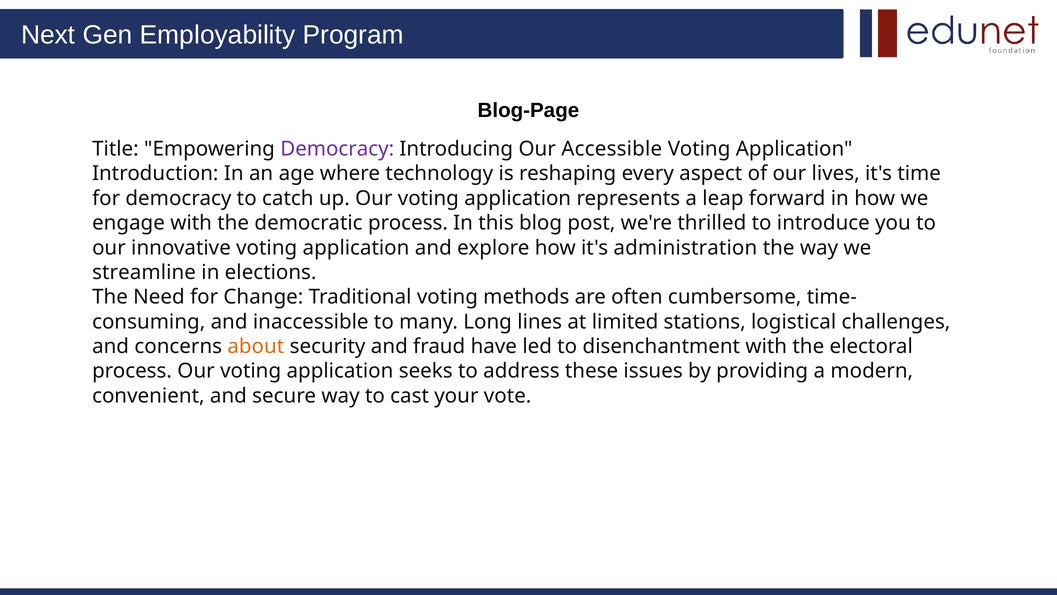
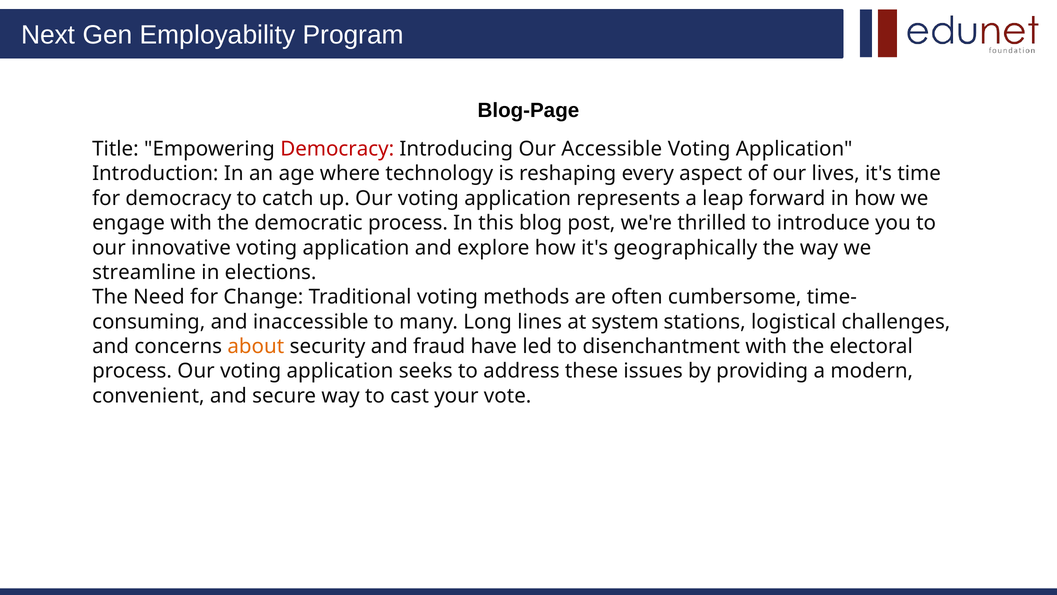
Democracy at (337, 149) colour: purple -> red
administration: administration -> geographically
limited: limited -> system
